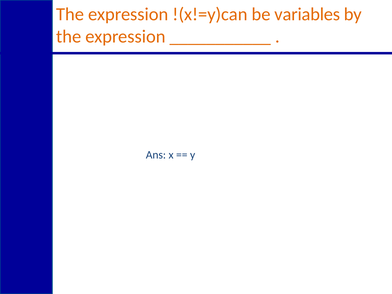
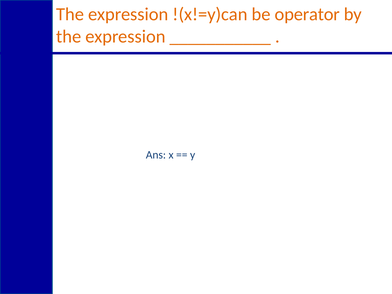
variables: variables -> operator
